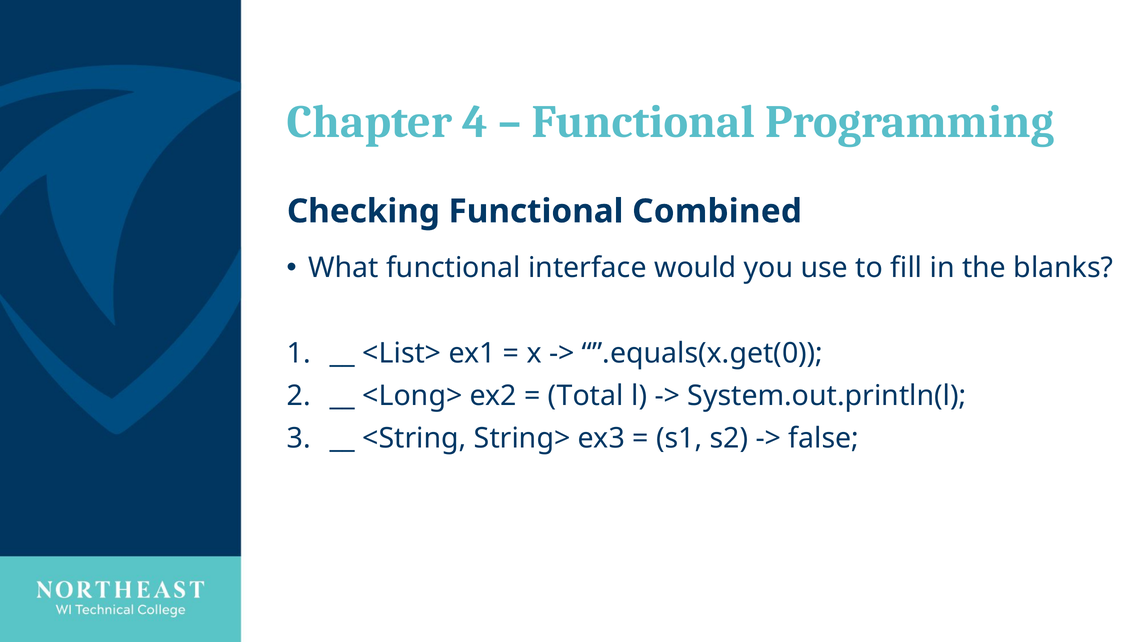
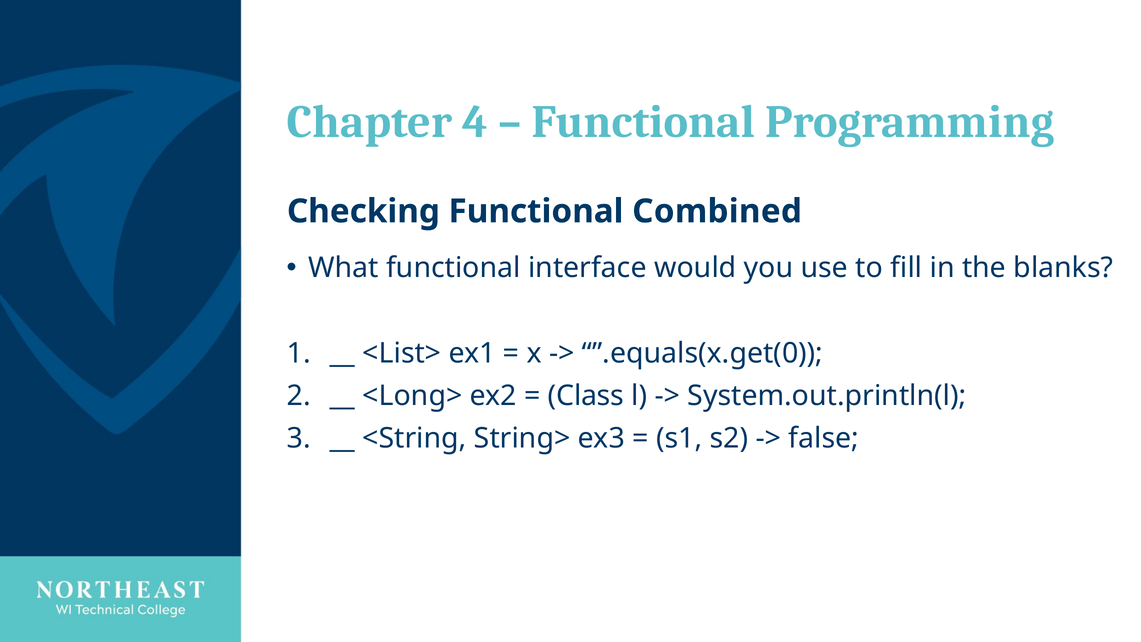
Total: Total -> Class
